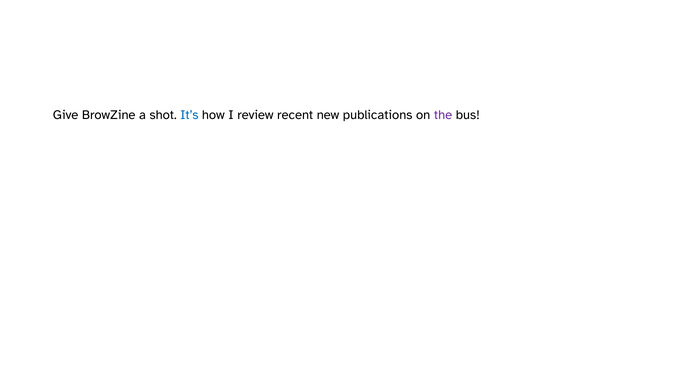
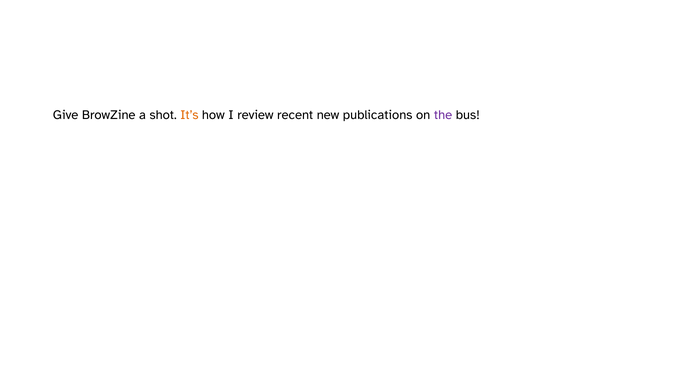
It’s colour: blue -> orange
